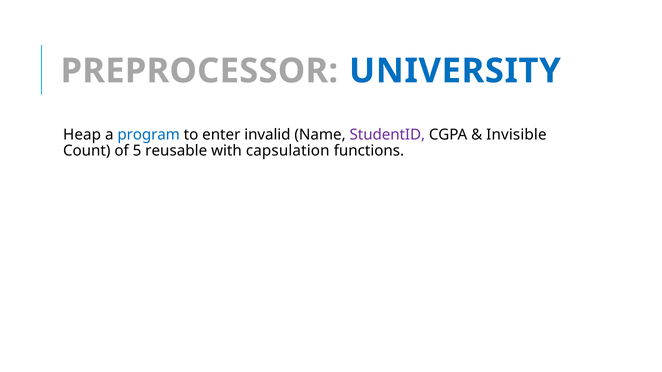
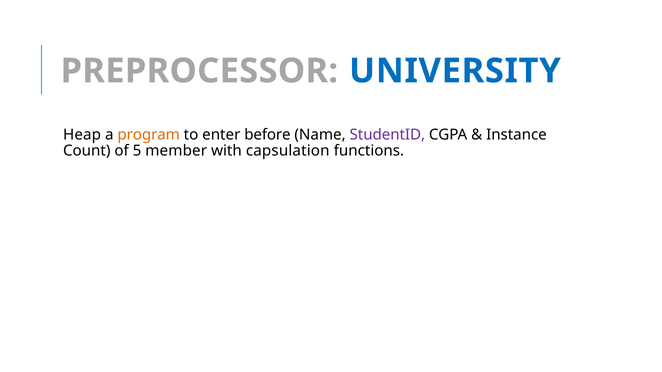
program colour: blue -> orange
invalid: invalid -> before
Invisible: Invisible -> Instance
reusable: reusable -> member
